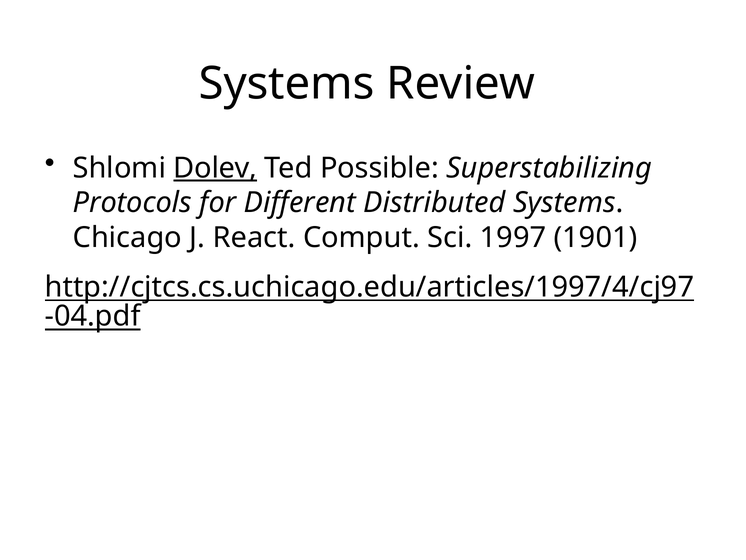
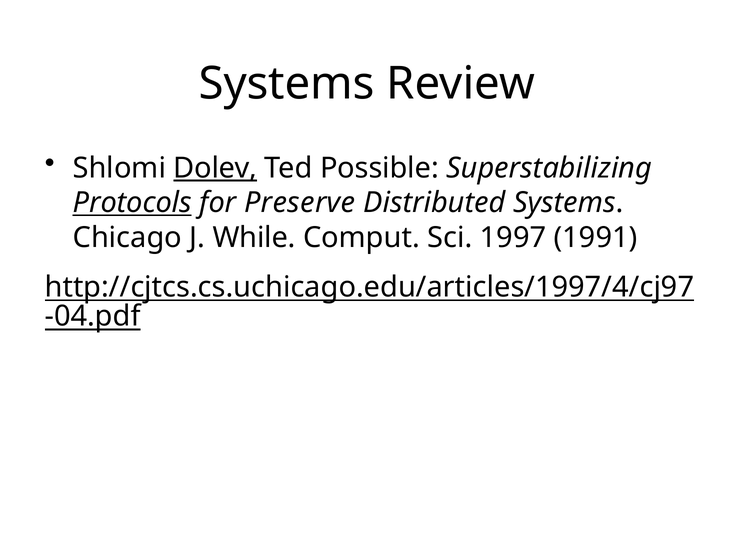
Protocols underline: none -> present
Different: Different -> Preserve
React: React -> While
1901: 1901 -> 1991
